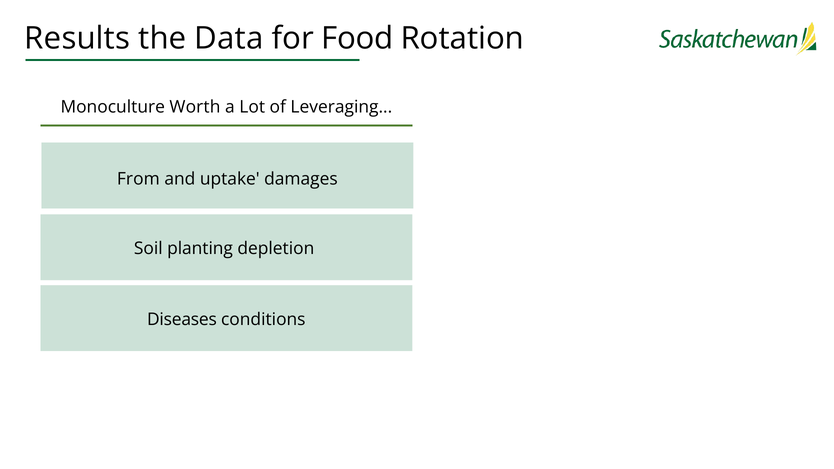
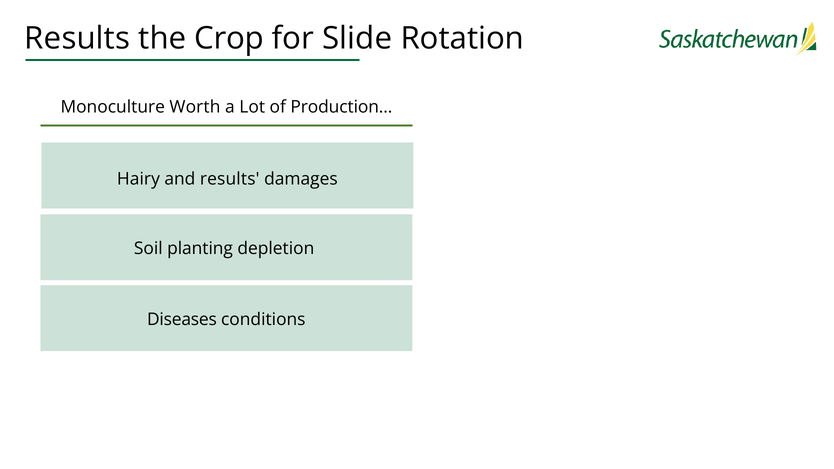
Data: Data -> Crop
Food: Food -> Slide
Leveraging: Leveraging -> Production
From: From -> Hairy
and uptake: uptake -> results
